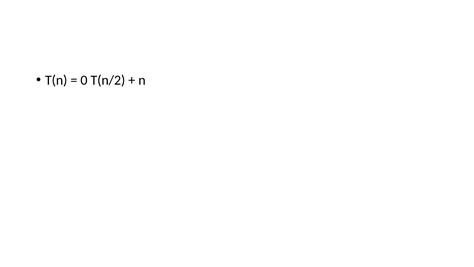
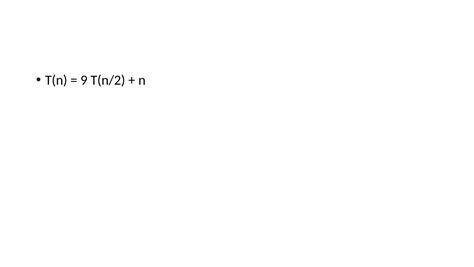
0: 0 -> 9
